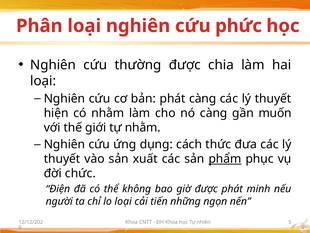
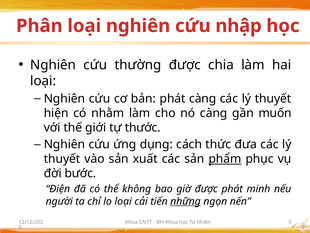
phức: phức -> nhập
tự nhằm: nhằm -> thước
chức: chức -> bước
những underline: none -> present
